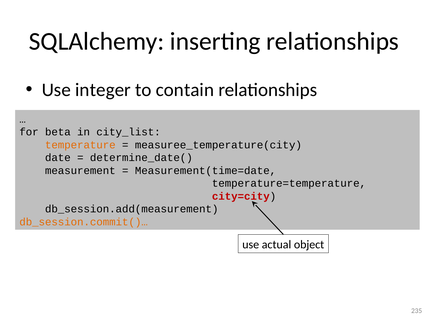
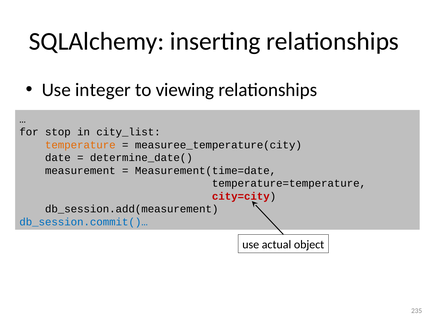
contain: contain -> viewing
beta: beta -> stop
db_session.commit()… colour: orange -> blue
